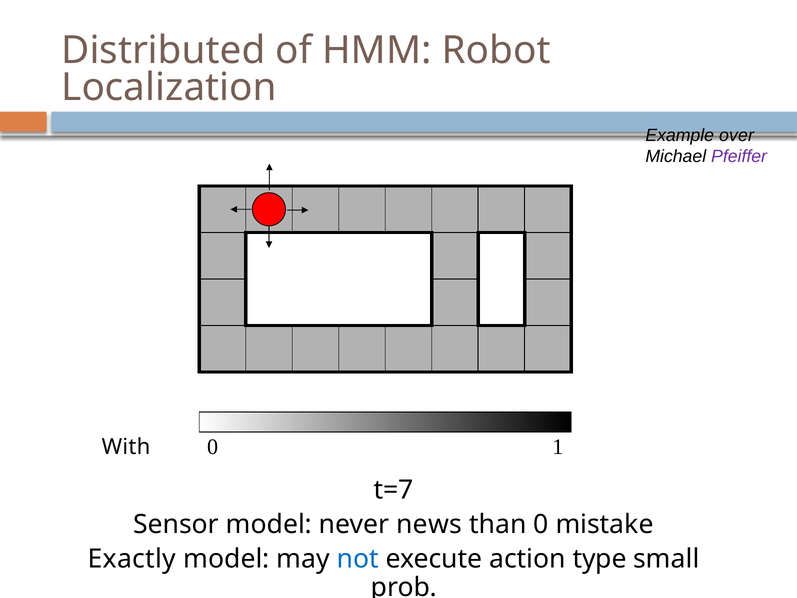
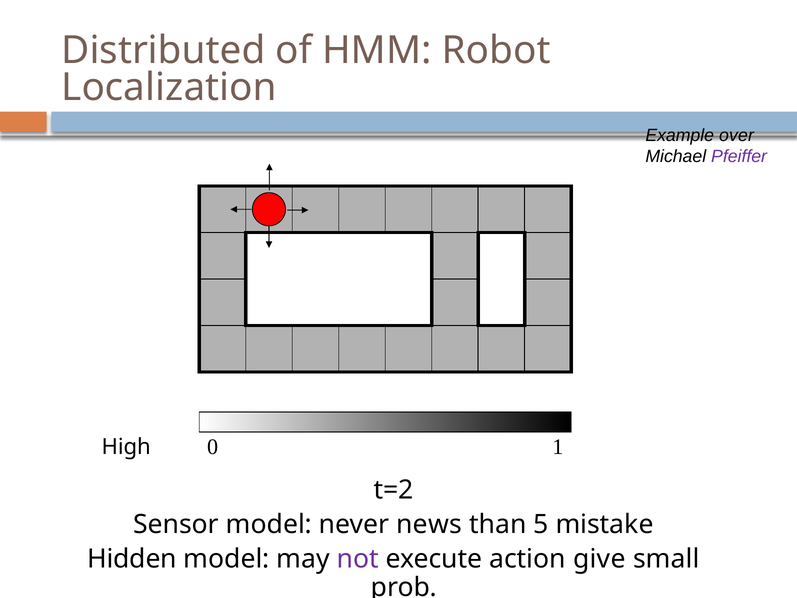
With: With -> High
t=7: t=7 -> t=2
than 0: 0 -> 5
Exactly: Exactly -> Hidden
not colour: blue -> purple
type: type -> give
